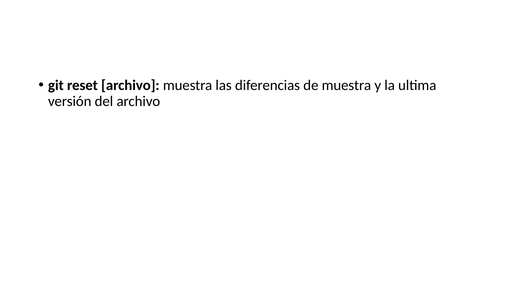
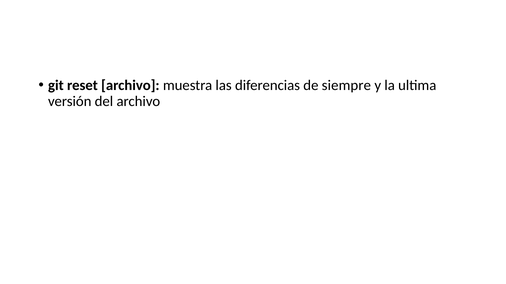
de muestra: muestra -> siempre
